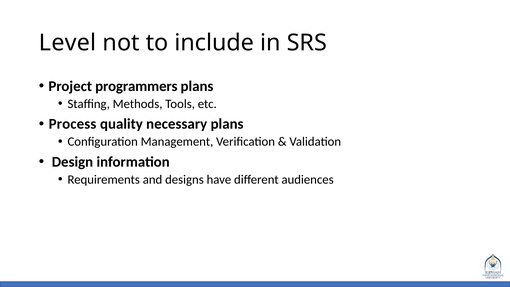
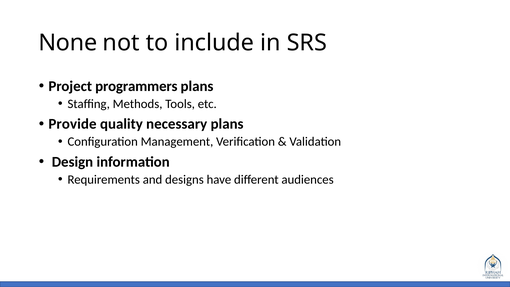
Level: Level -> None
Process: Process -> Provide
